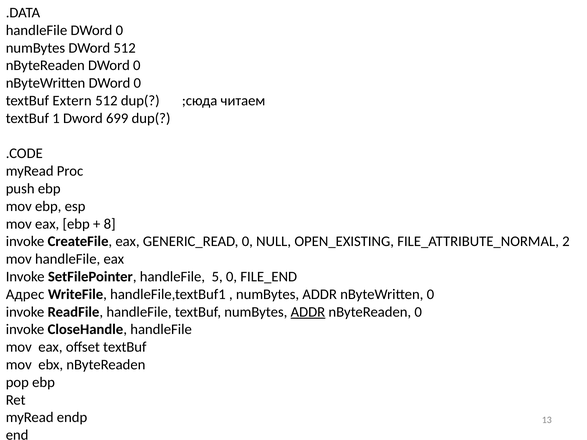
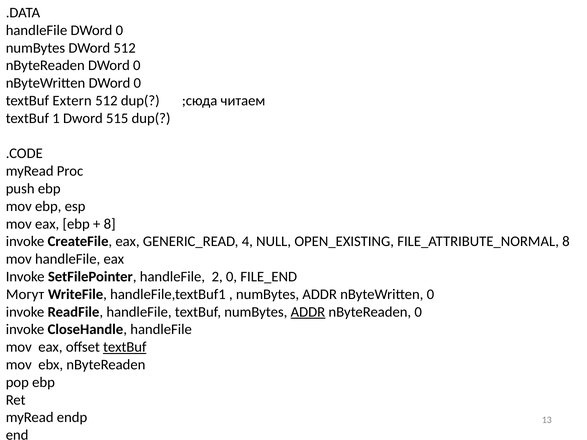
699: 699 -> 515
GENERIC_READ 0: 0 -> 4
FILE_ATTRIBUTE_NORMAL 2: 2 -> 8
5: 5 -> 2
Адрес: Адрес -> Могут
textBuf at (125, 347) underline: none -> present
